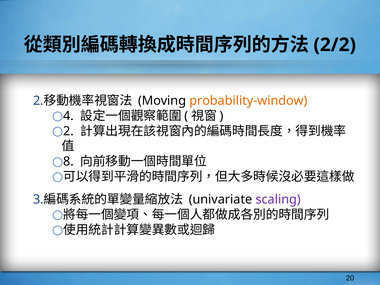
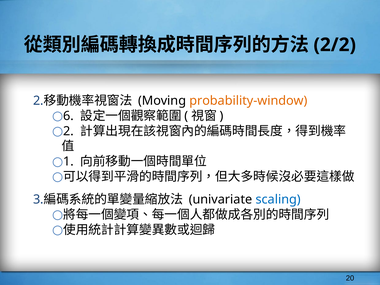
4: 4 -> 6
8: 8 -> 1
scaling colour: purple -> blue
